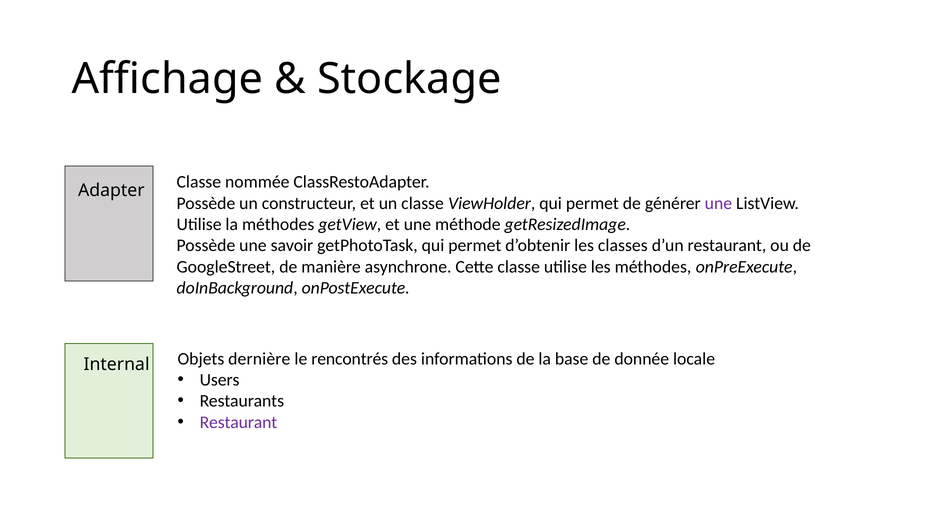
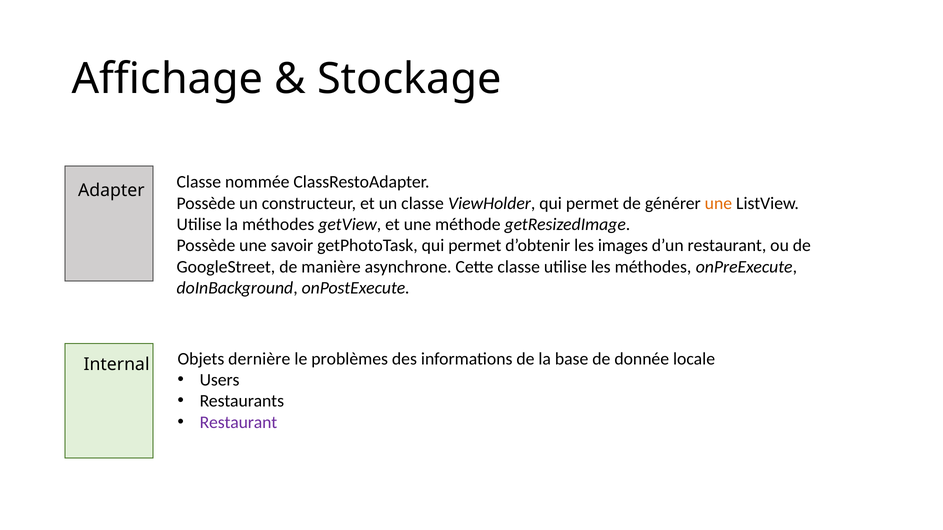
une at (718, 203) colour: purple -> orange
classes: classes -> images
rencontrés: rencontrés -> problèmes
